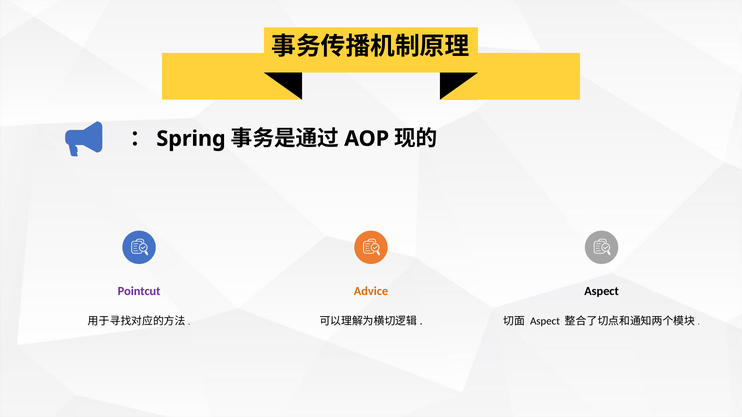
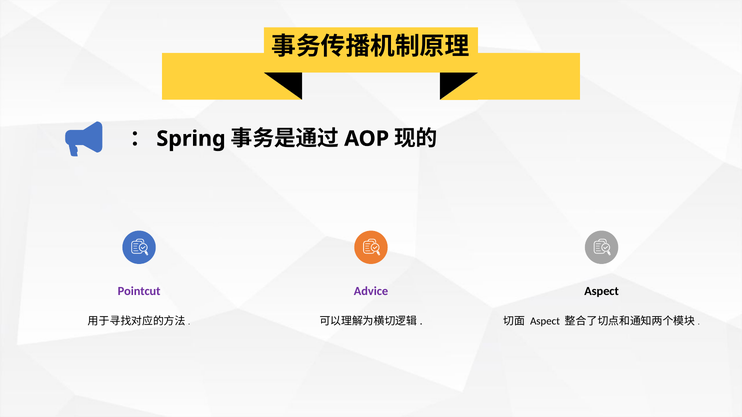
Advice colour: orange -> purple
